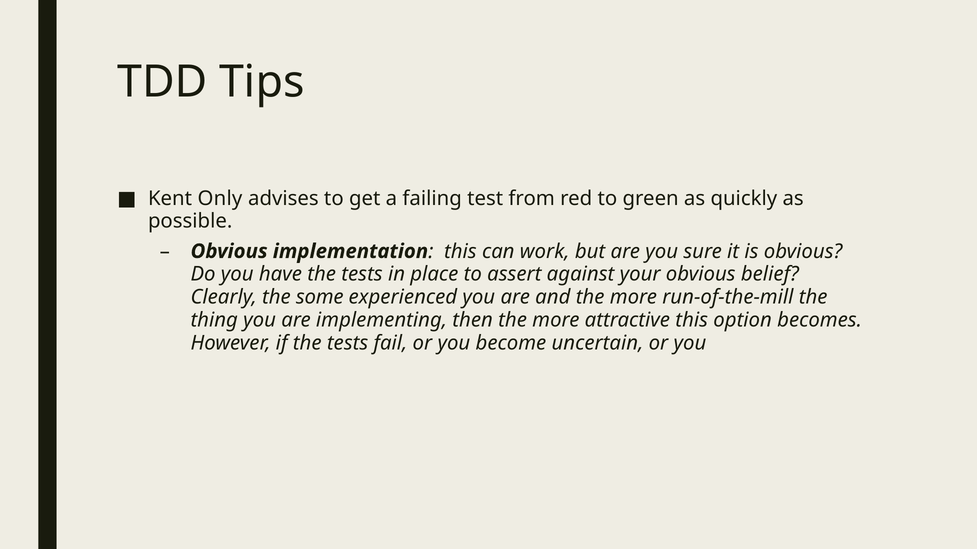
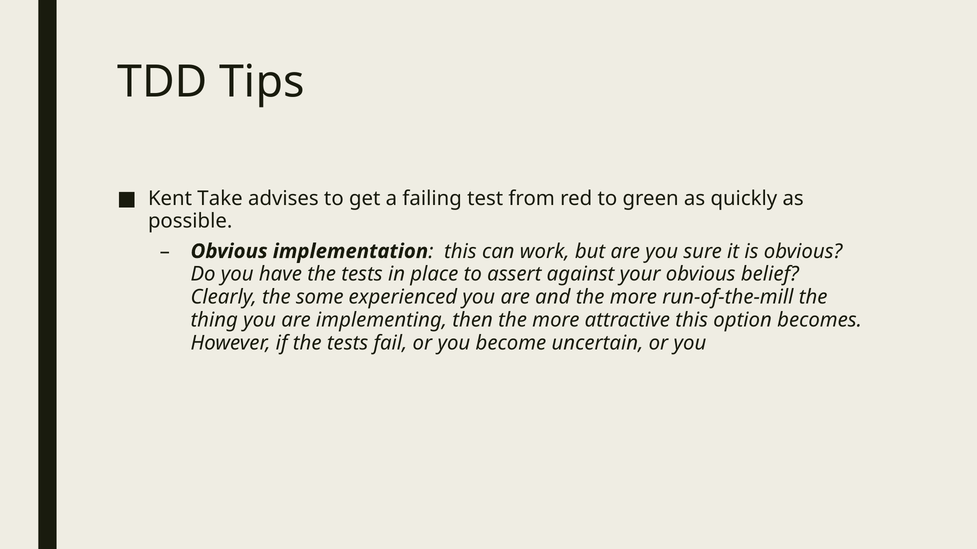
Only: Only -> Take
